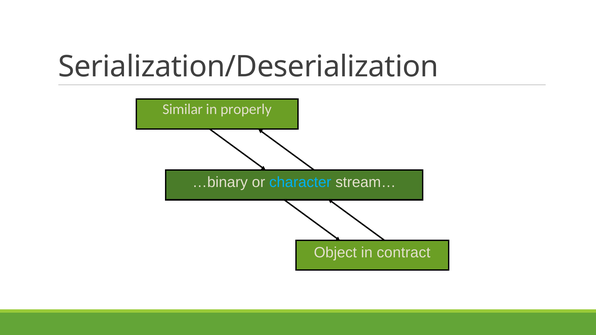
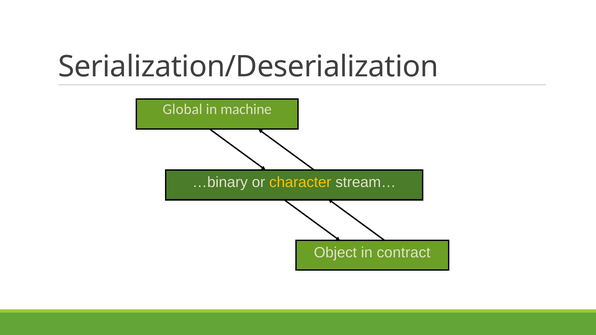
Similar: Similar -> Global
properly: properly -> machine
character colour: light blue -> yellow
